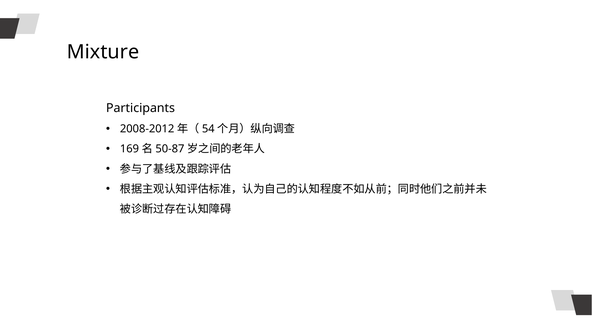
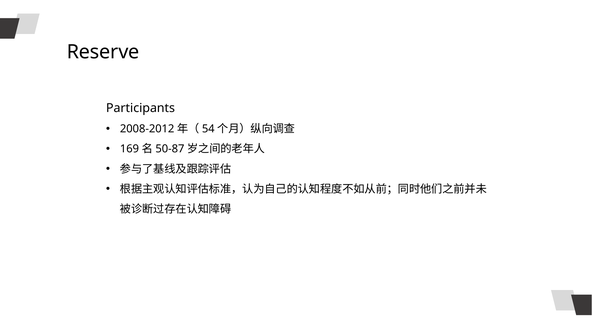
Mixture: Mixture -> Reserve
